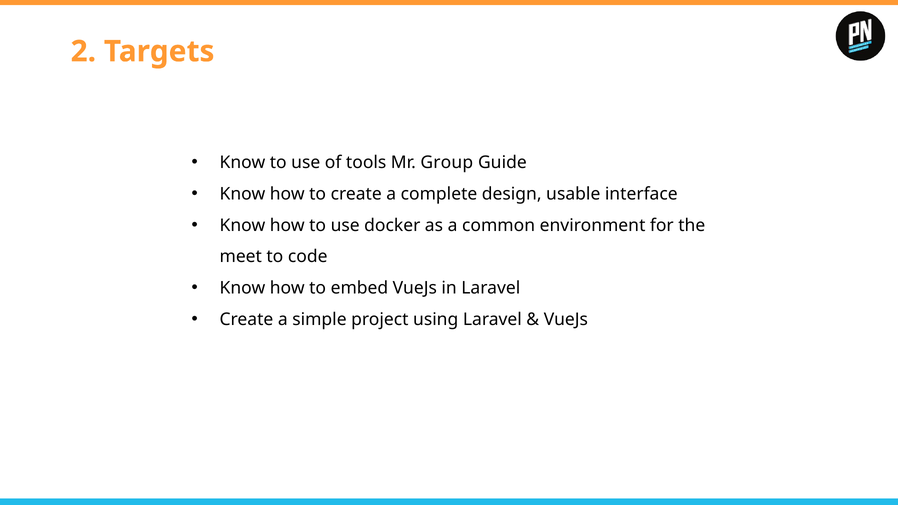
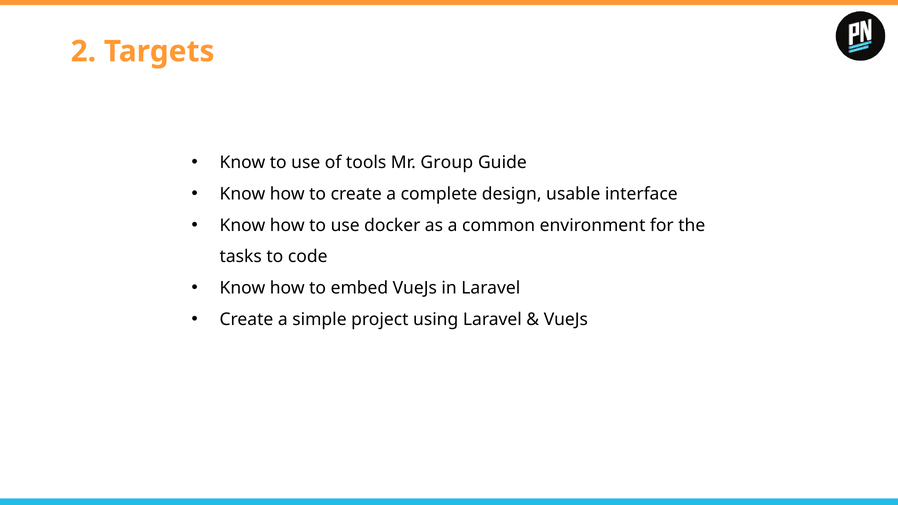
meet: meet -> tasks
